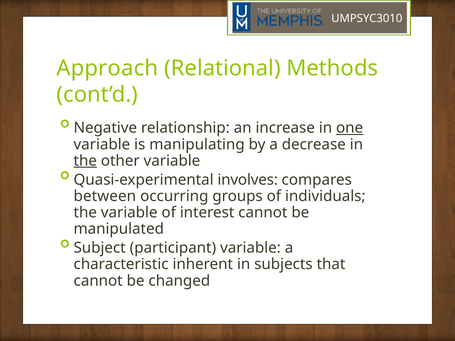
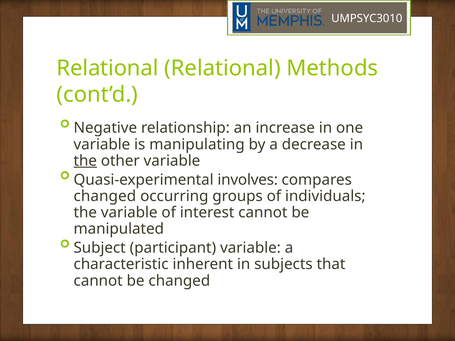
Approach at (107, 68): Approach -> Relational
one underline: present -> none
between at (105, 196): between -> changed
